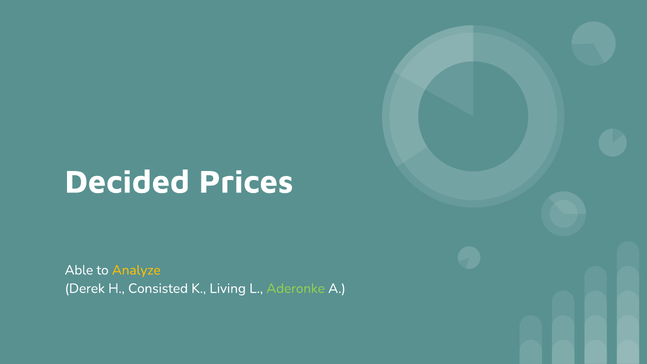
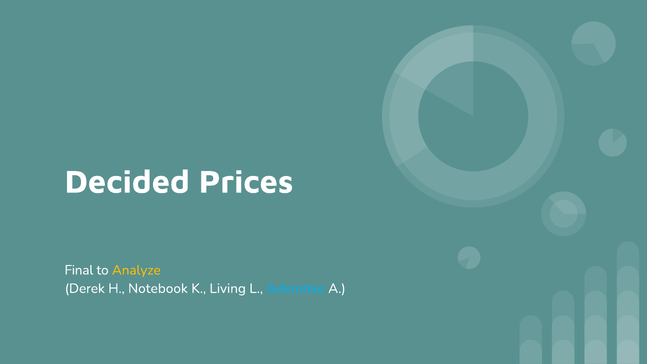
Able: Able -> Final
Consisted: Consisted -> Notebook
Aderonke colour: light green -> light blue
